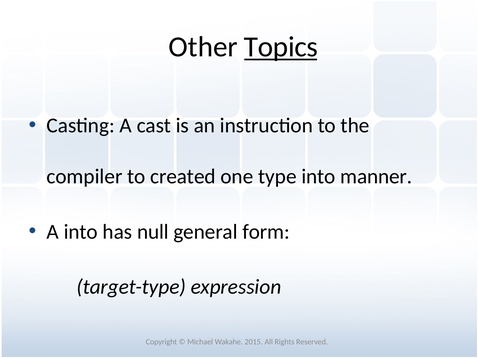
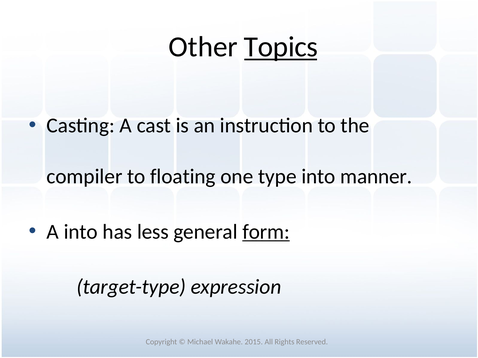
created: created -> floating
null: null -> less
form underline: none -> present
